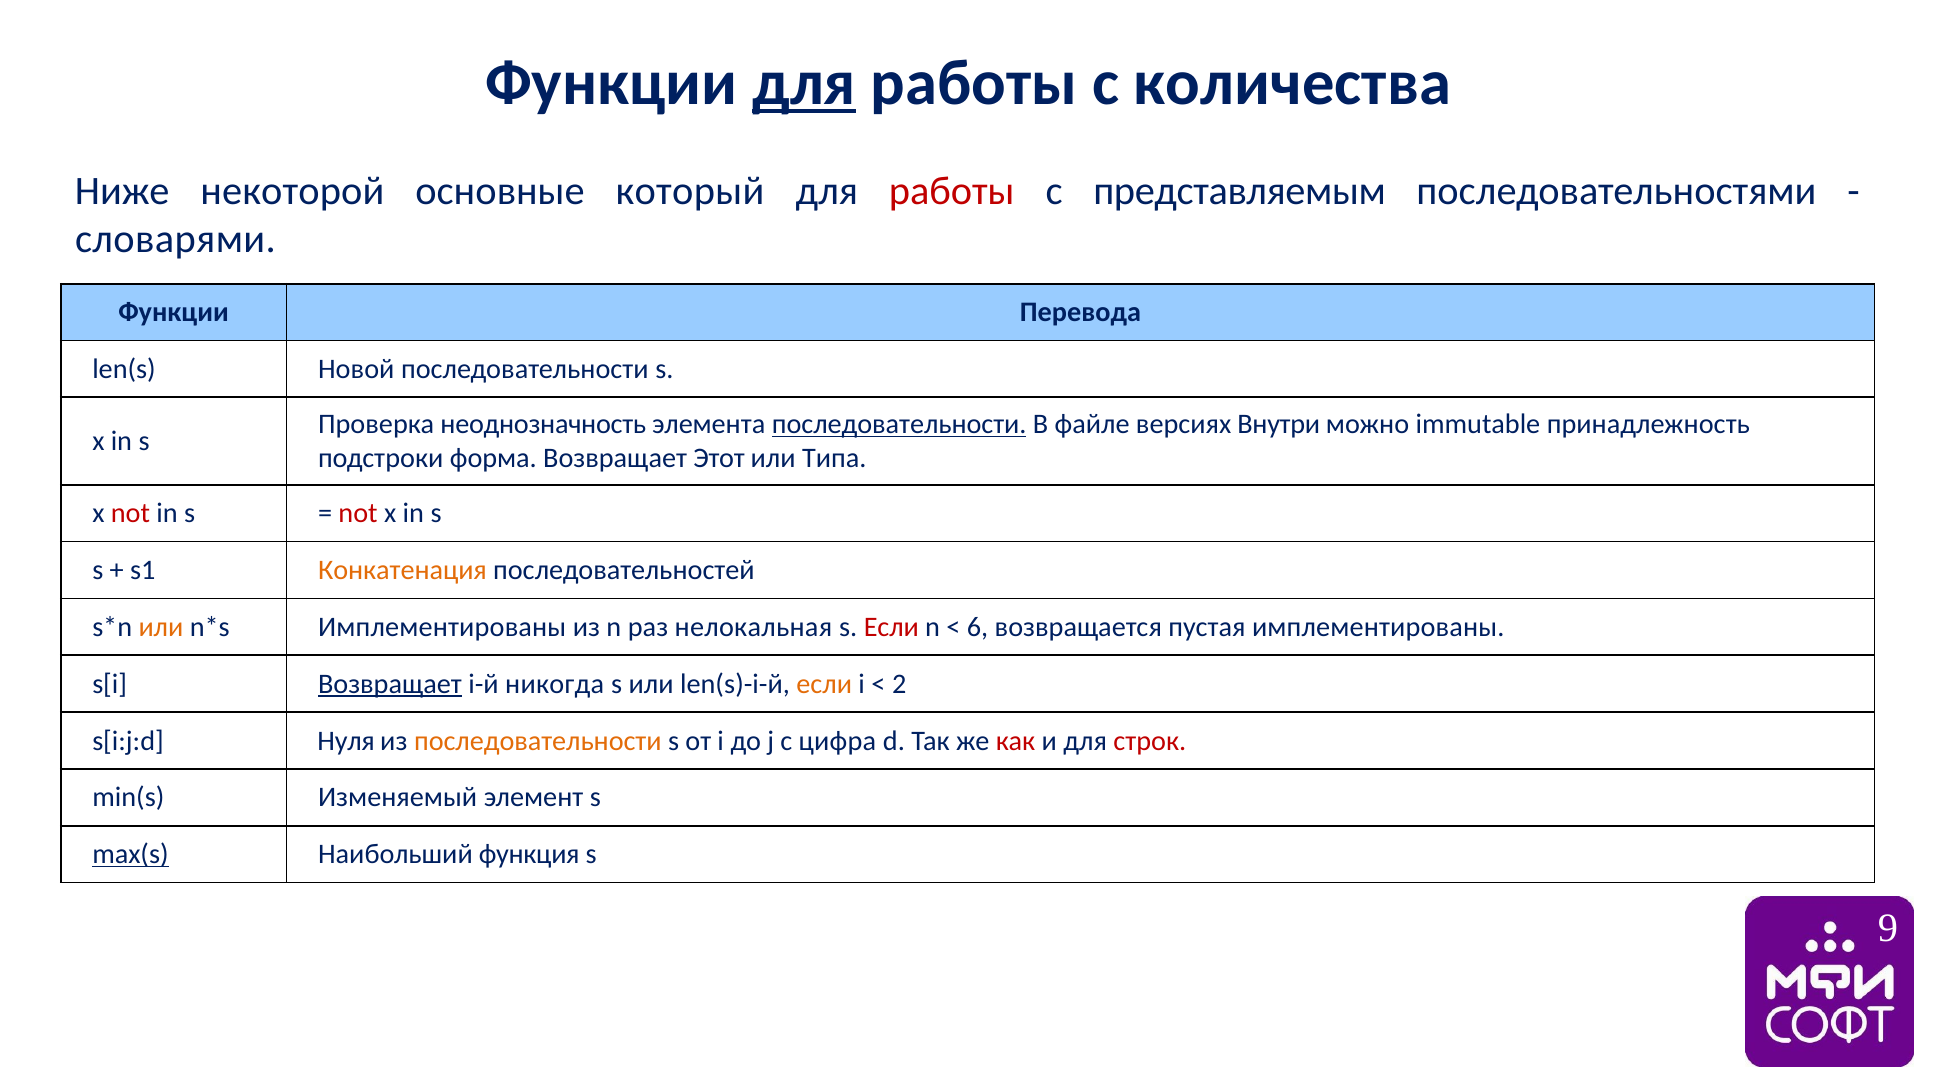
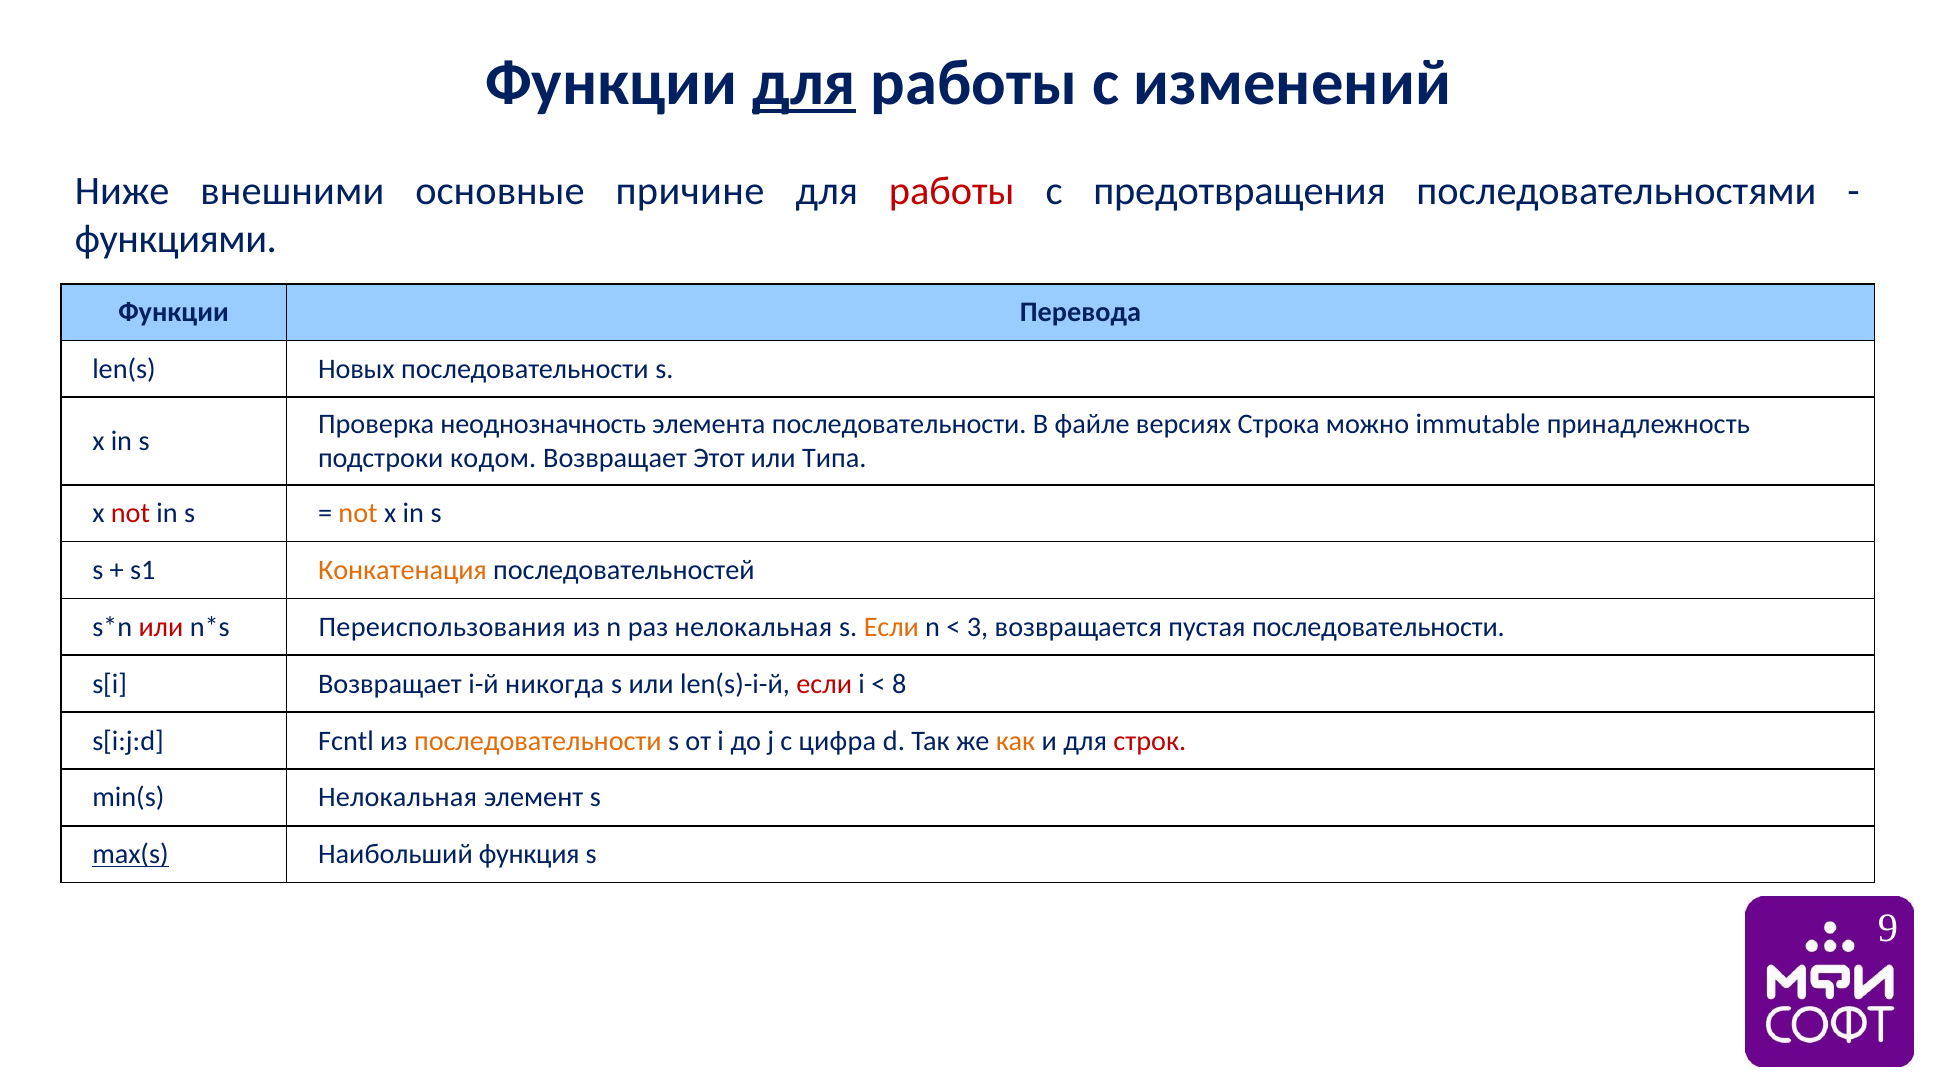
количества: количества -> изменений
некоторой: некоторой -> внешними
который: который -> причине
представляемым: представляемым -> предотвращения
словарями: словарями -> функциями
Новой: Новой -> Новых
последовательности at (899, 424) underline: present -> none
Внутри: Внутри -> Строка
форма: форма -> кодом
not at (358, 514) colour: red -> orange
или at (161, 627) colour: orange -> red
Имплементированы at (442, 627): Имплементированы -> Переиспользования
Если at (891, 627) colour: red -> orange
6: 6 -> 3
пустая имплементированы: имплементированы -> последовательности
Возвращает at (390, 684) underline: present -> none
если at (824, 684) colour: orange -> red
2: 2 -> 8
Нуля: Нуля -> Fcntl
как colour: red -> orange
min(s Изменяемый: Изменяемый -> Нелокальная
